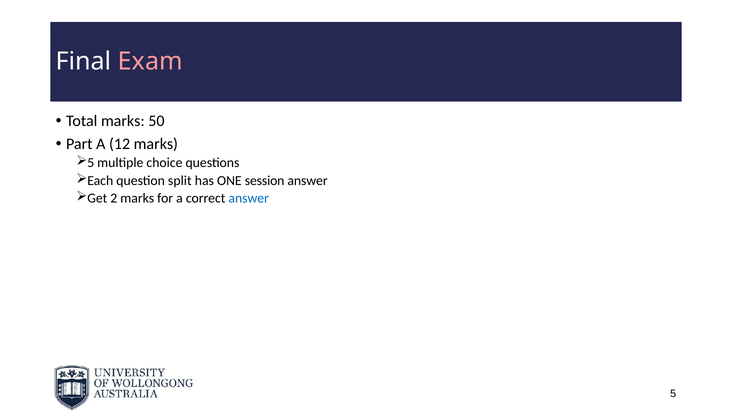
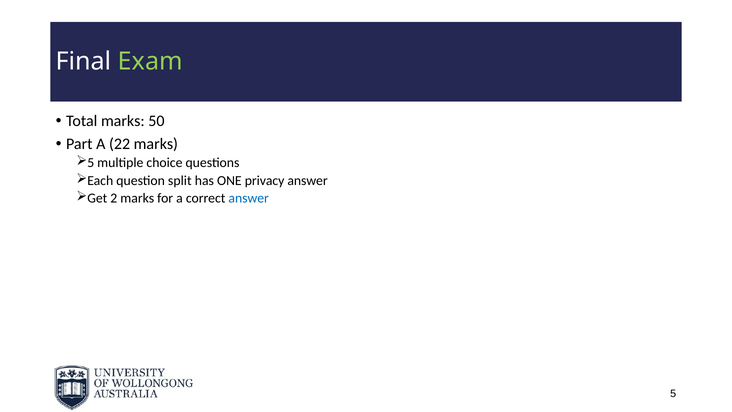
Exam colour: pink -> light green
12: 12 -> 22
session: session -> privacy
